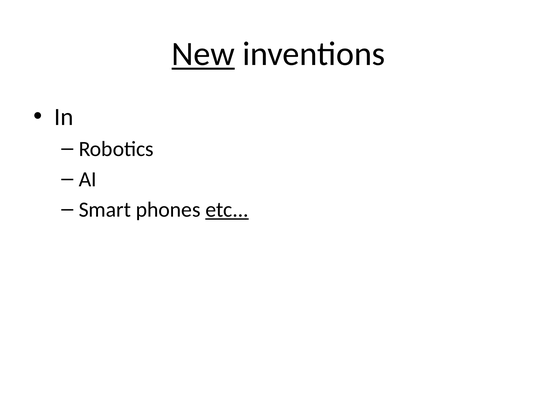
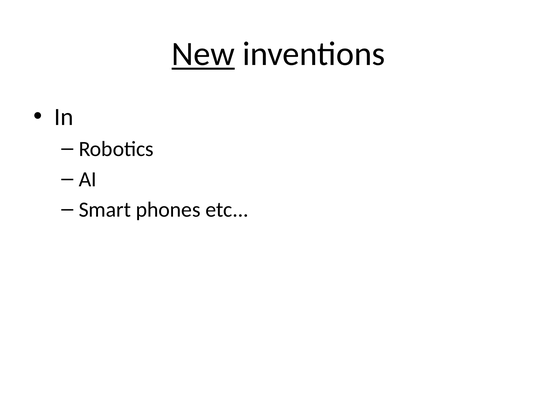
etc underline: present -> none
